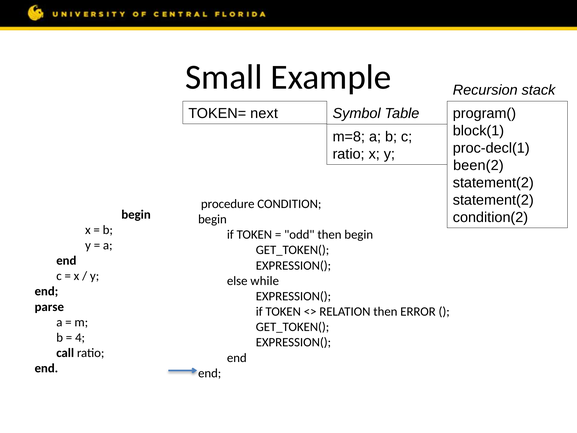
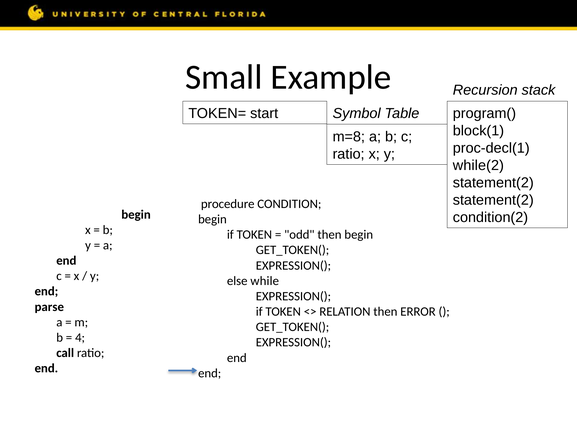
next: next -> start
been(2: been(2 -> while(2
